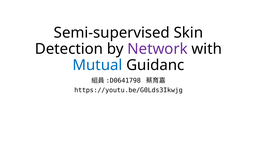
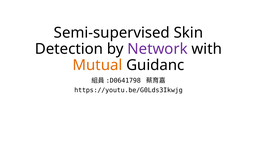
Mutual colour: blue -> orange
